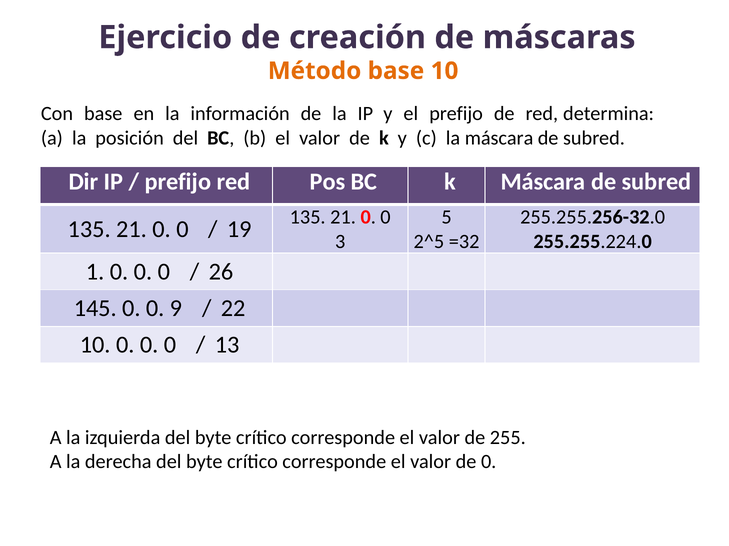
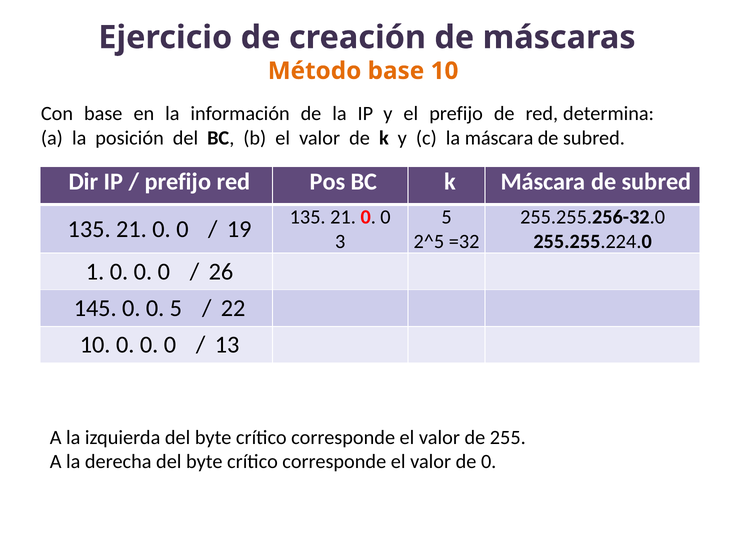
0 9: 9 -> 5
